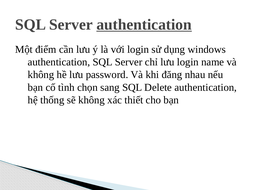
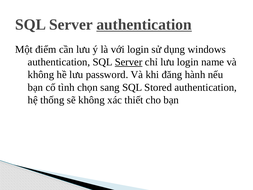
Server at (129, 62) underline: none -> present
nhau: nhau -> hành
Delete: Delete -> Stored
